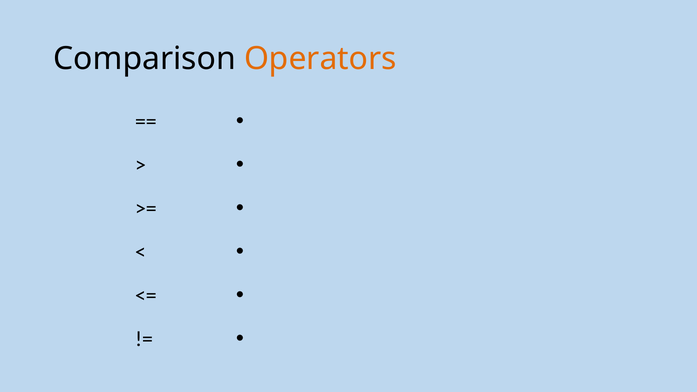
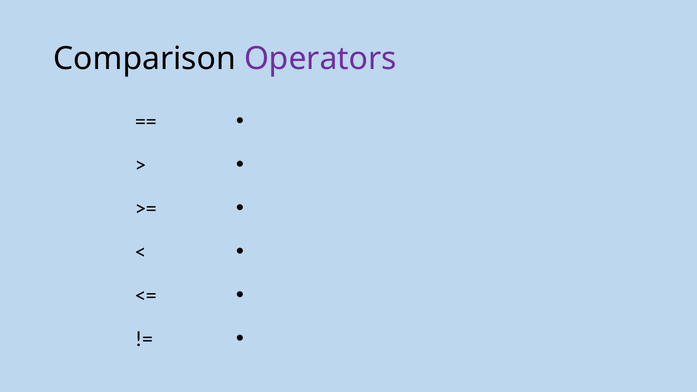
Operators colour: orange -> purple
